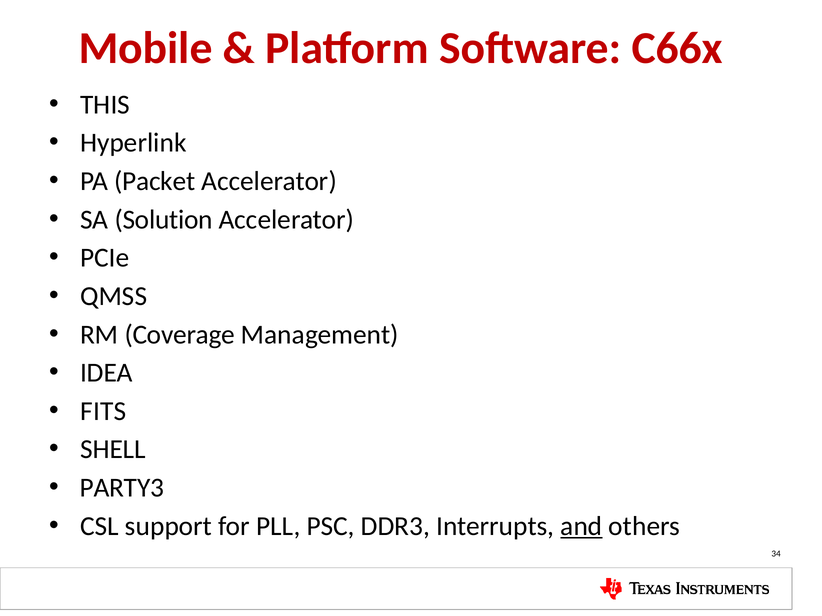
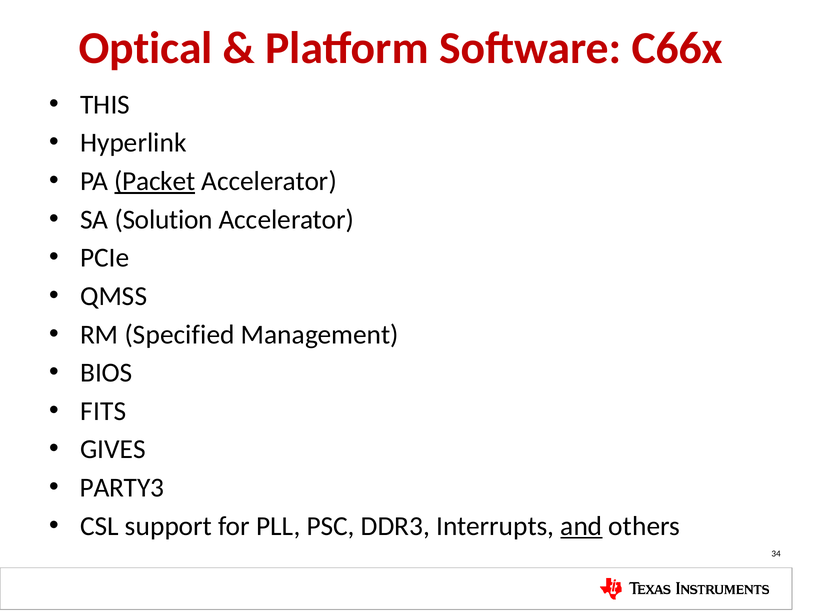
Mobile: Mobile -> Optical
Packet underline: none -> present
Coverage: Coverage -> Specified
IDEA: IDEA -> BIOS
SHELL: SHELL -> GIVES
